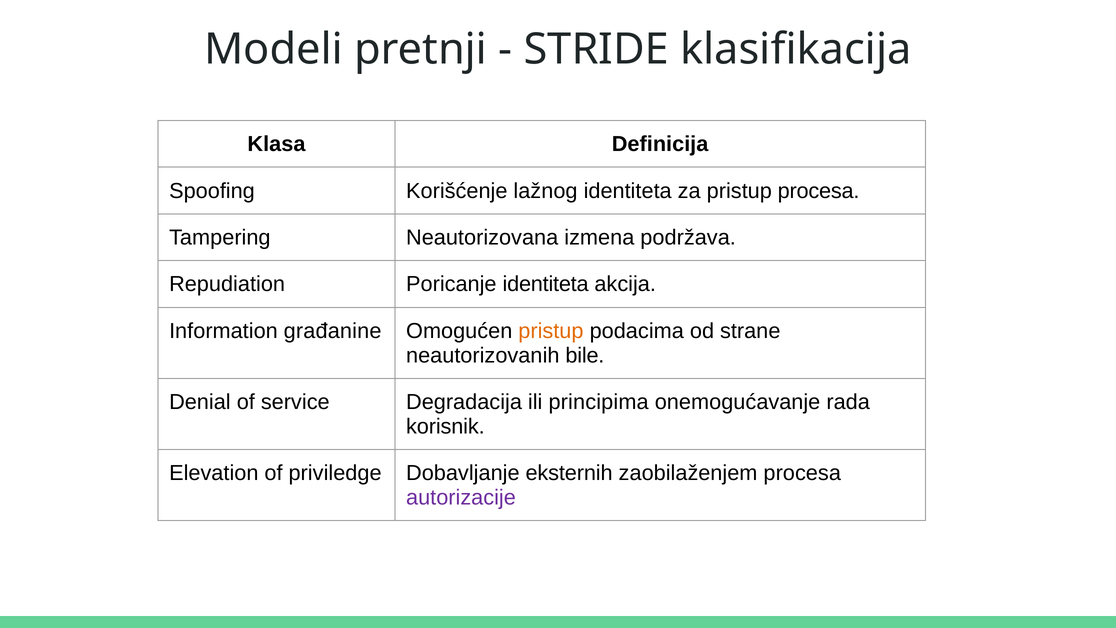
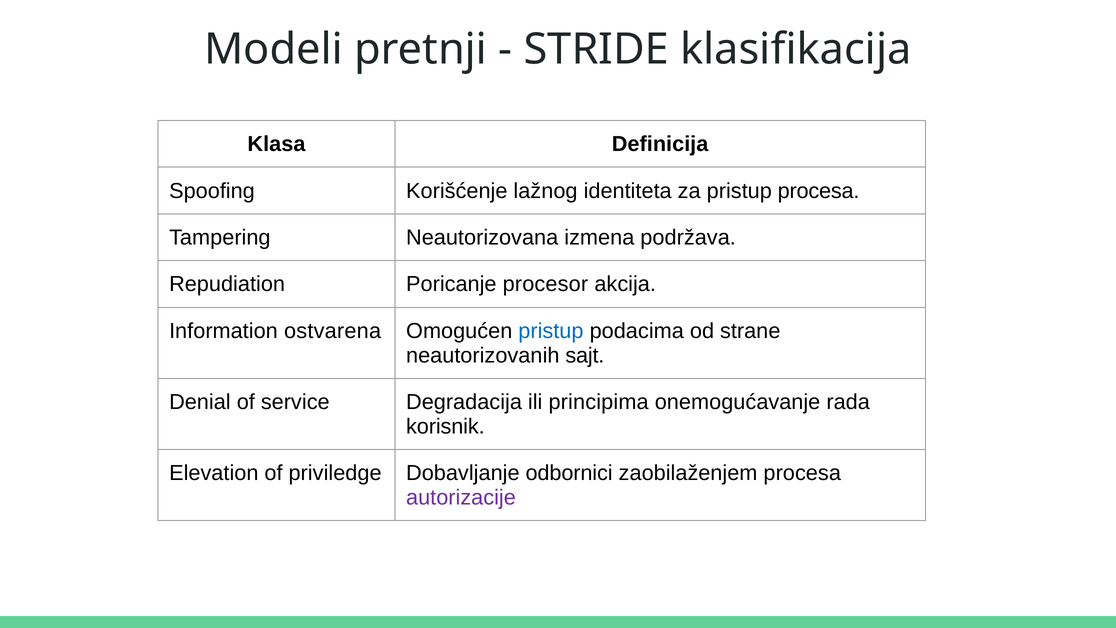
Poricanje identiteta: identiteta -> procesor
građanine: građanine -> ostvarena
pristup at (551, 331) colour: orange -> blue
bile: bile -> sajt
eksternih: eksternih -> odbornici
